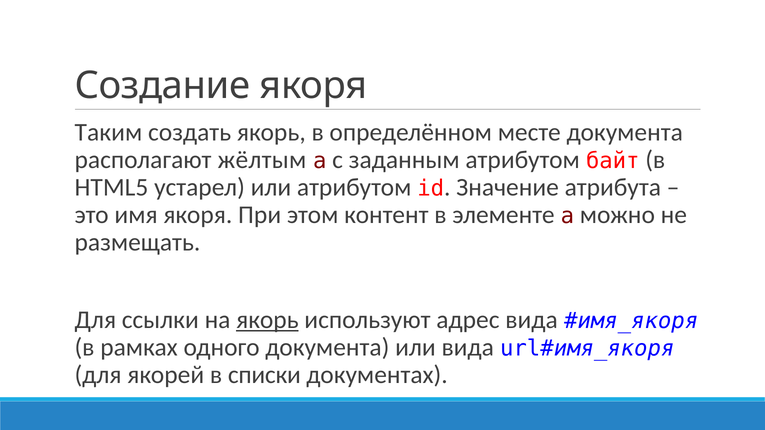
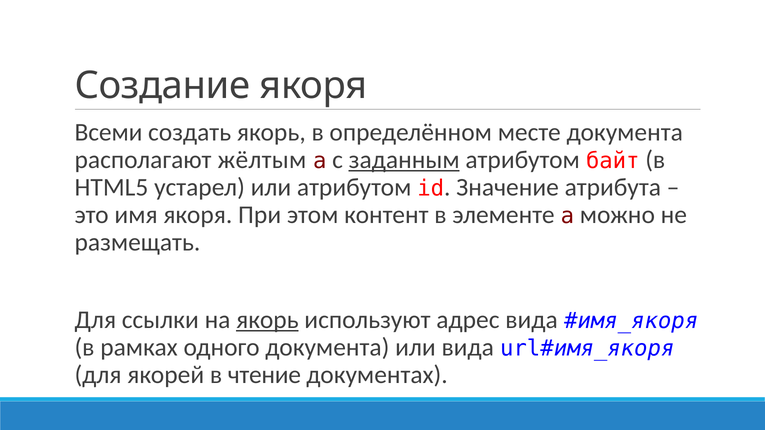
Таким: Таким -> Всеми
заданным underline: none -> present
списки: списки -> чтение
